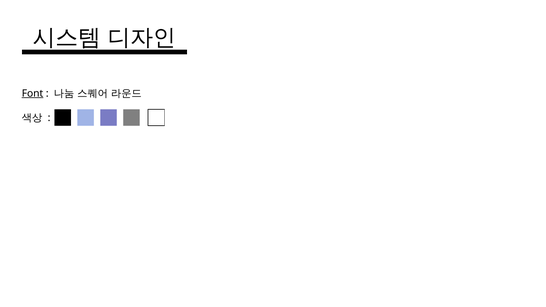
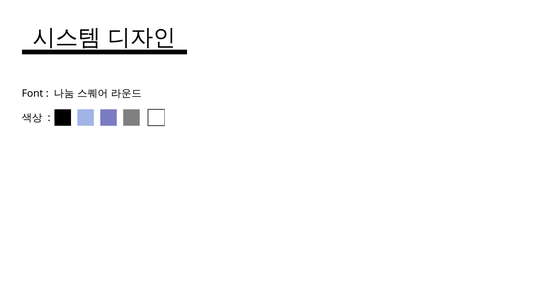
Font underline: present -> none
